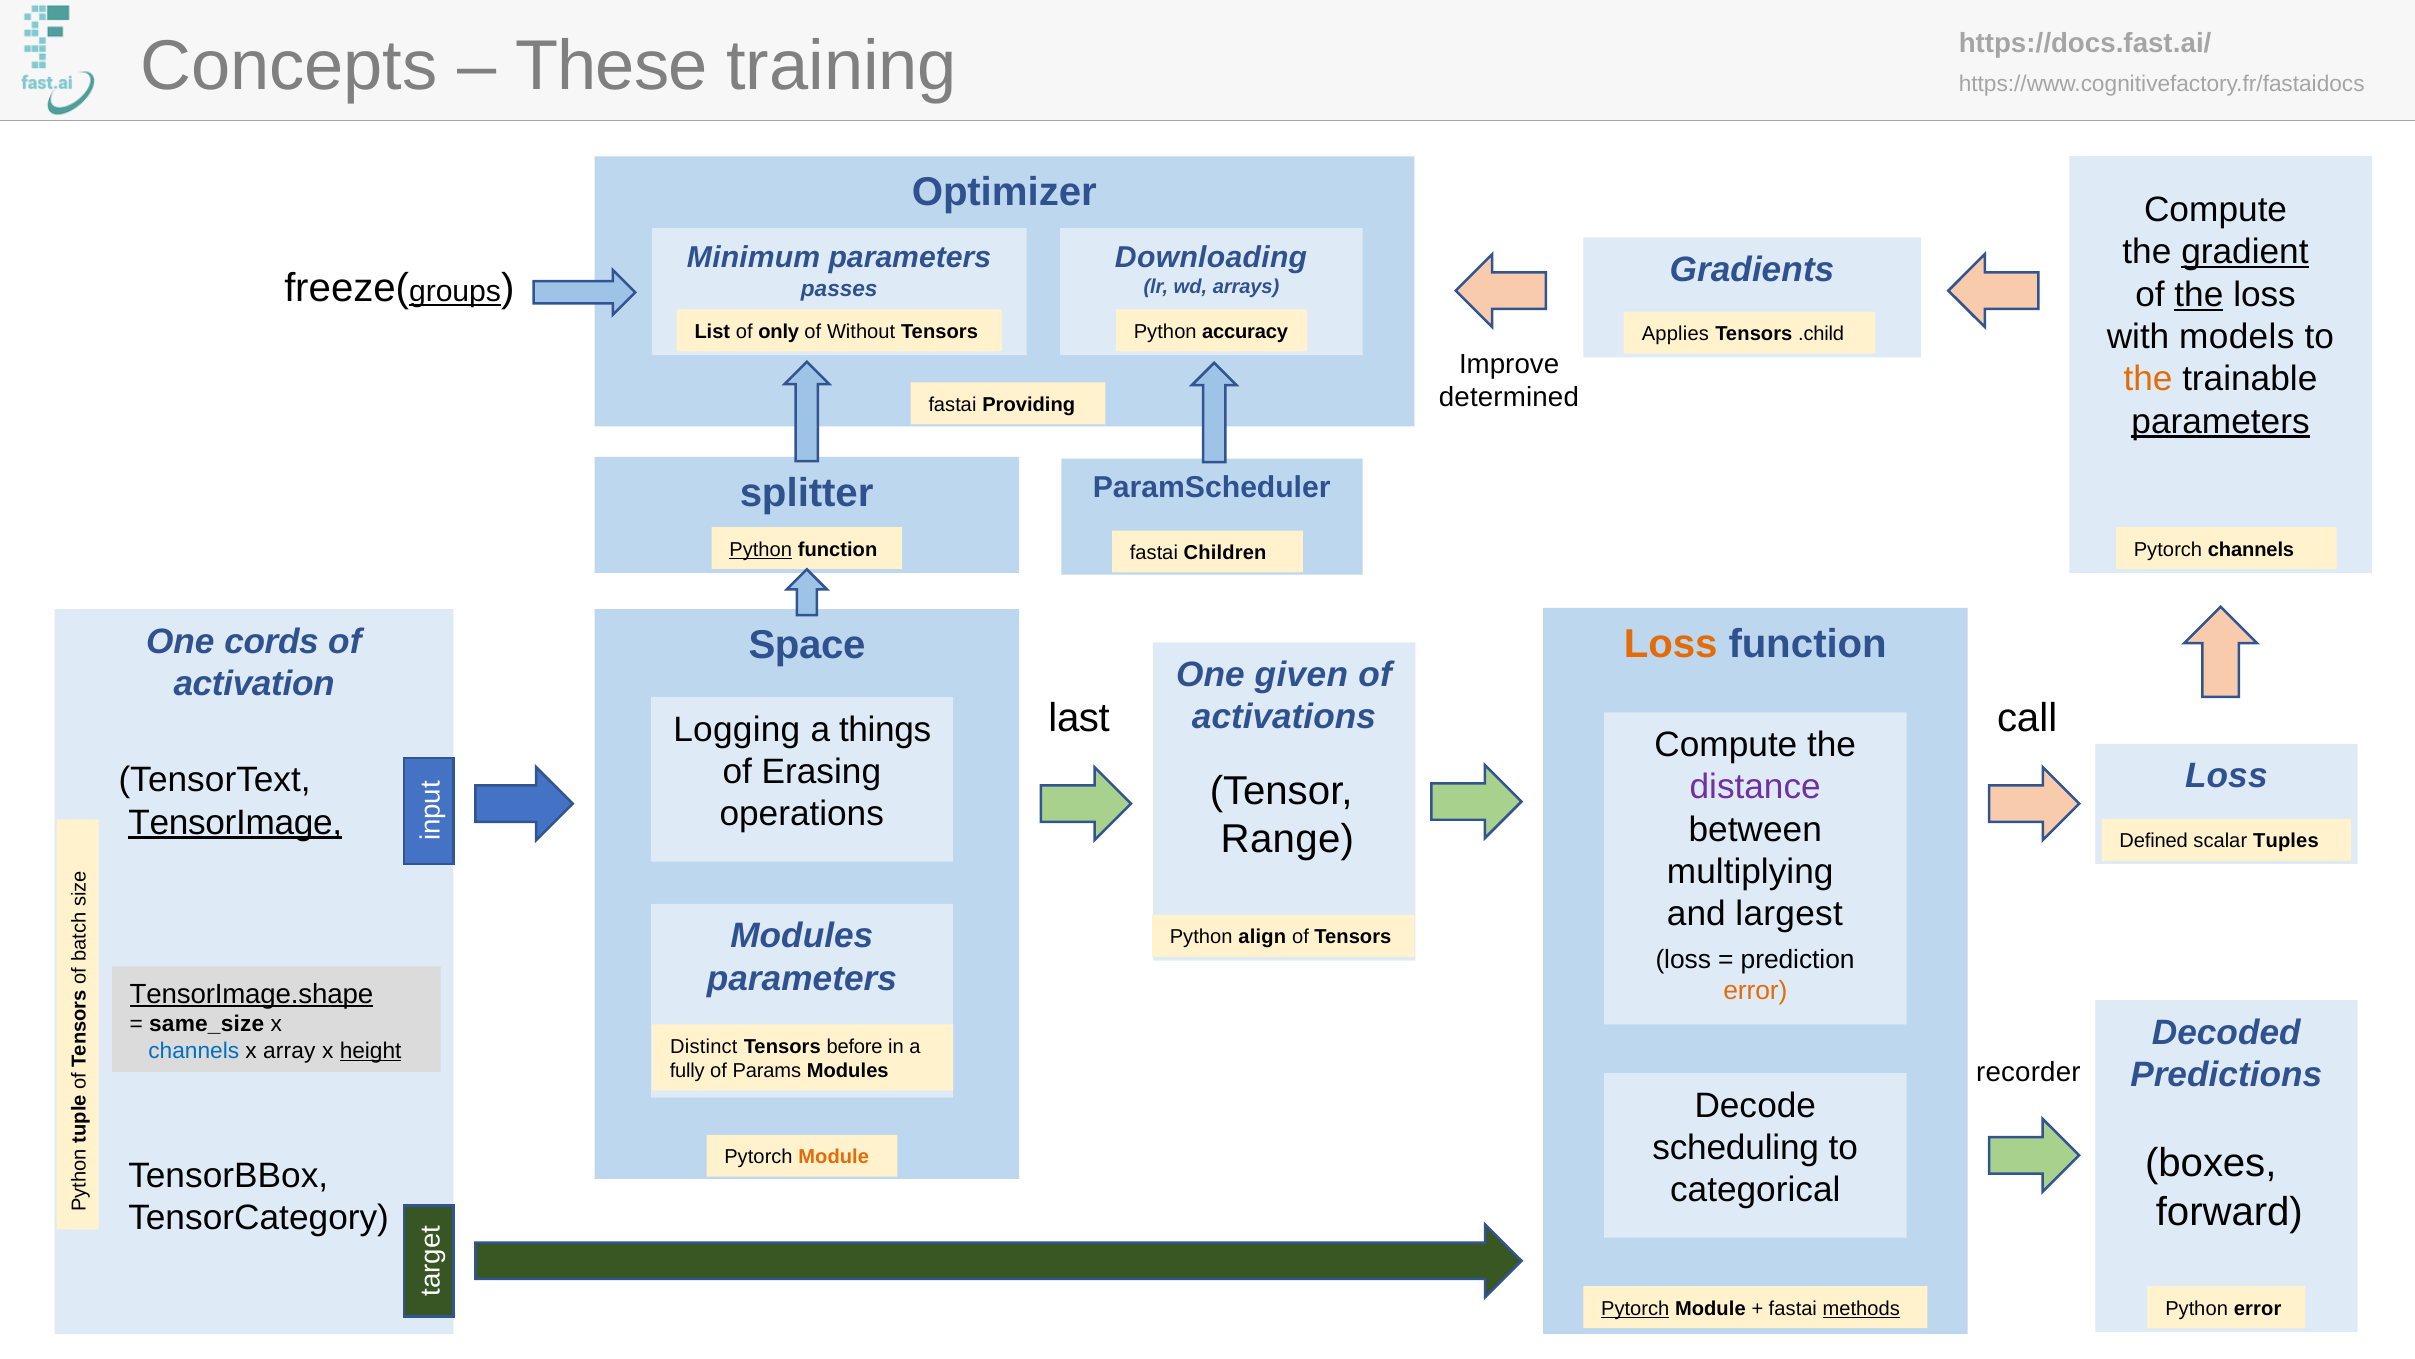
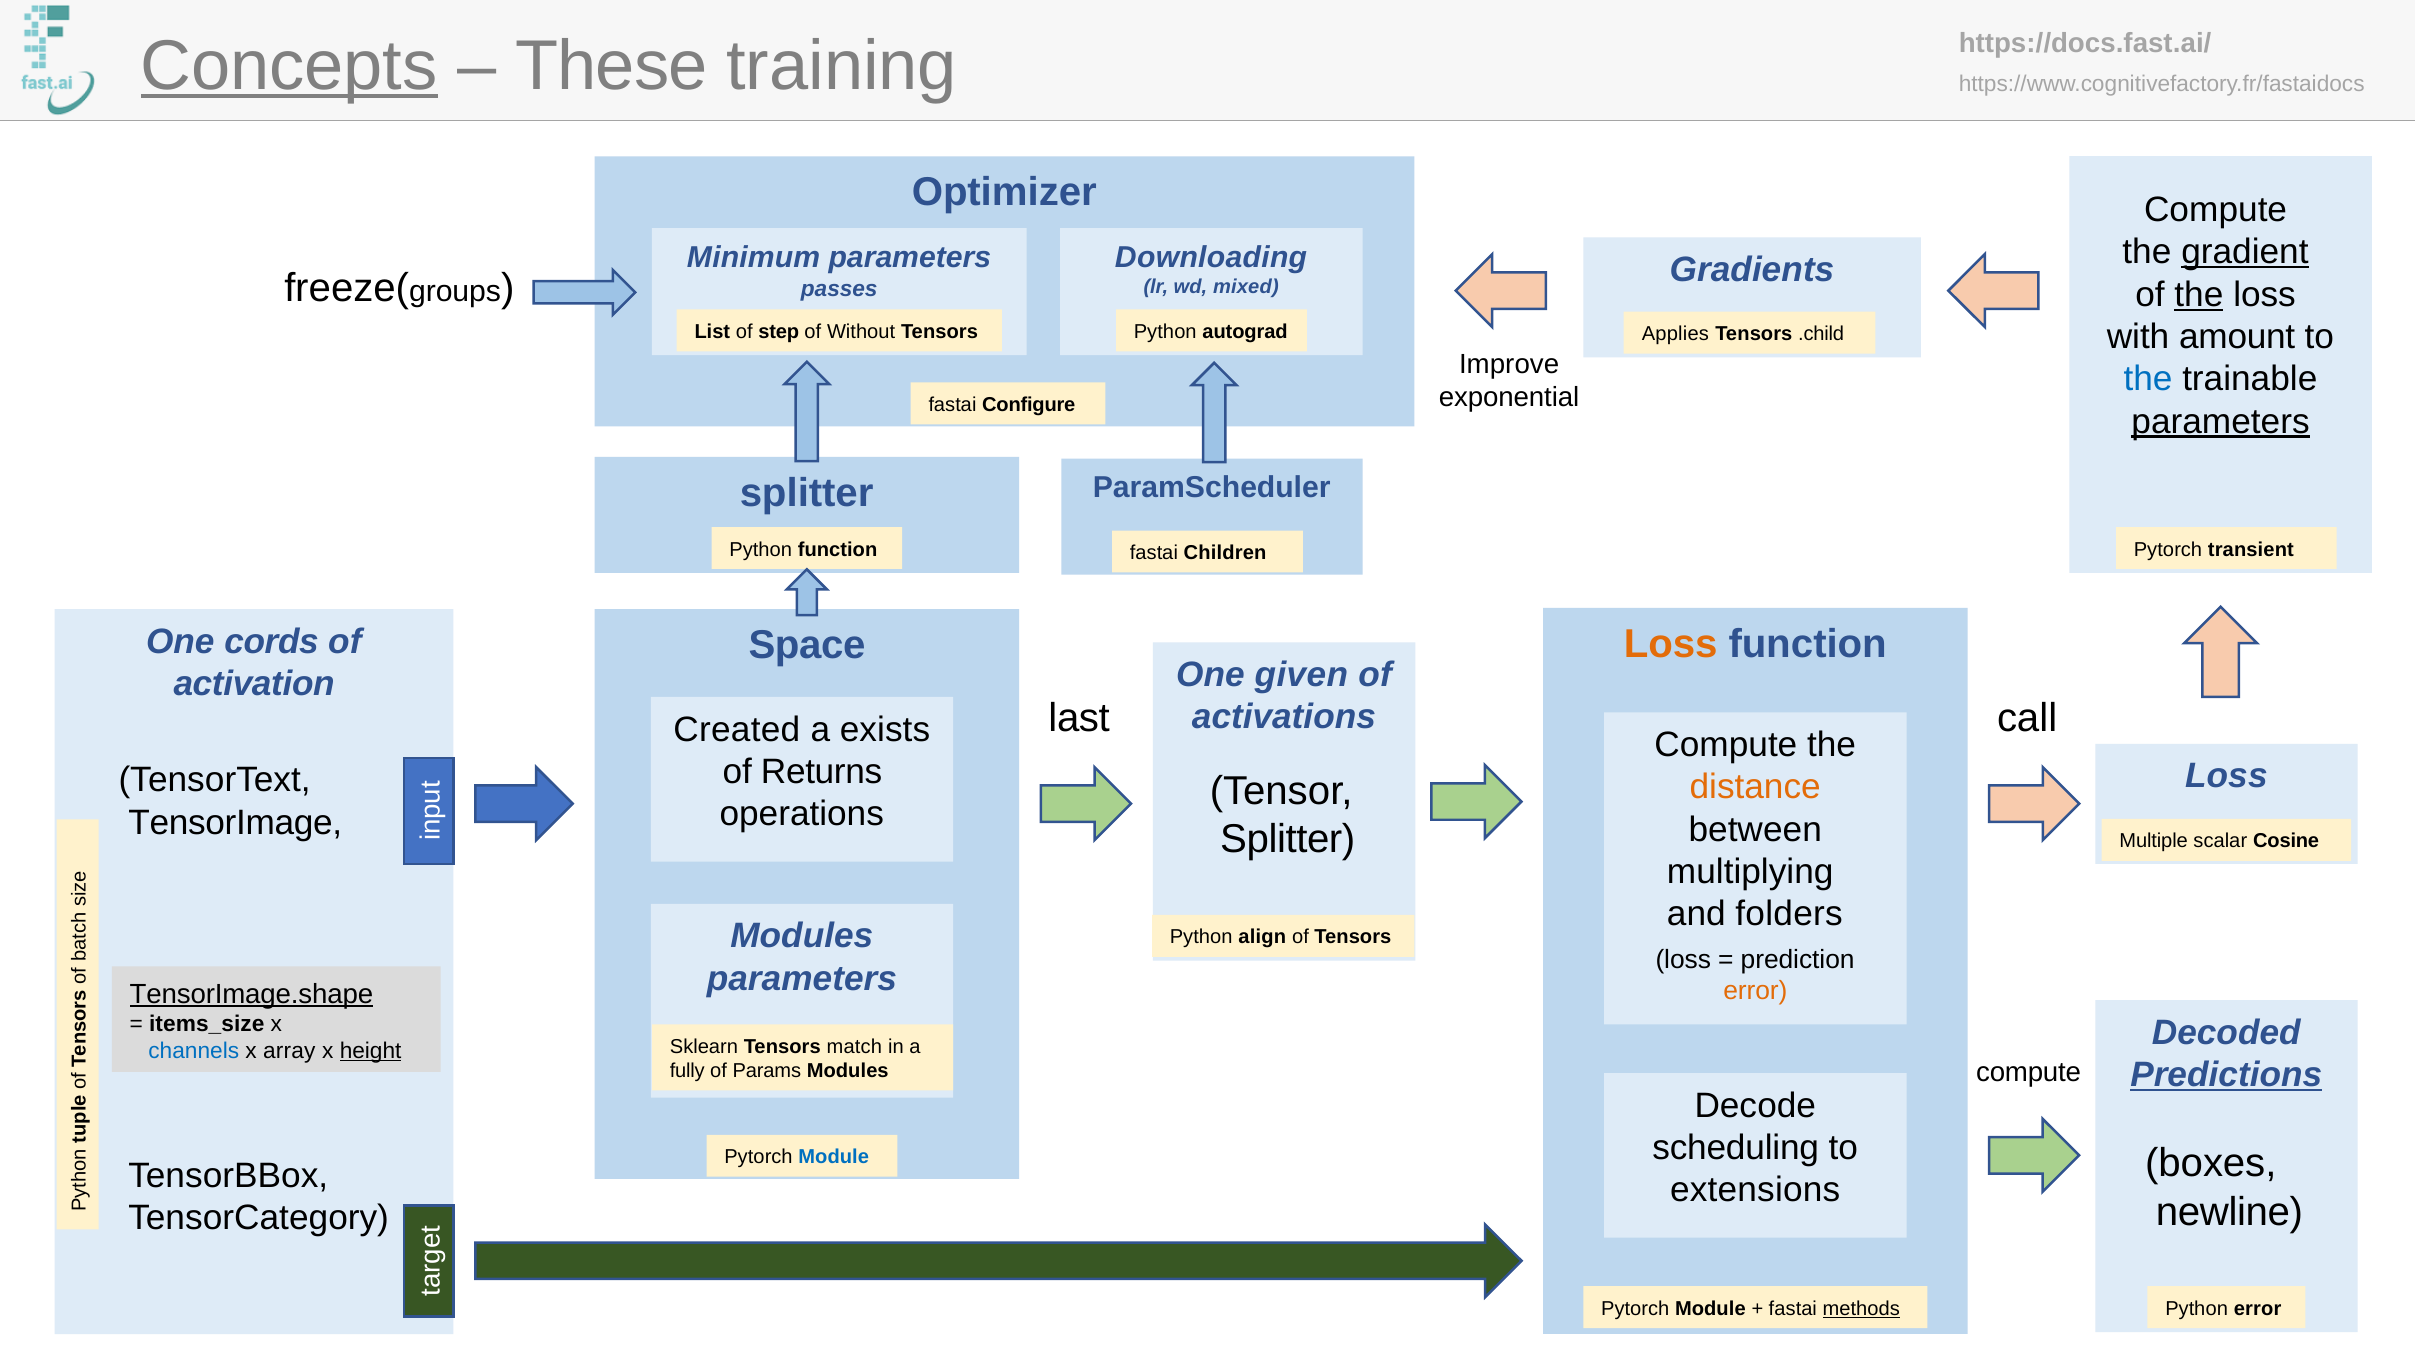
Concepts underline: none -> present
groups underline: present -> none
arrays: arrays -> mixed
models: models -> amount
only: only -> step
accuracy: accuracy -> autograd
the at (2148, 379) colour: orange -> blue
determined: determined -> exponential
Providing: Providing -> Configure
Python at (761, 549) underline: present -> none
Pytorch channels: channels -> transient
Logging: Logging -> Created
things: things -> exists
Erasing: Erasing -> Returns
distance colour: purple -> orange
TensorImage underline: present -> none
Range at (1287, 839): Range -> Splitter
Defined: Defined -> Multiple
Tuples: Tuples -> Cosine
largest: largest -> folders
same_size: same_size -> items_size
Distinct: Distinct -> Sklearn
before: before -> match
Predictions underline: none -> present
recorder at (2028, 1072): recorder -> compute
Module at (834, 1157) colour: orange -> blue
categorical: categorical -> extensions
forward: forward -> newline
Pytorch at (1635, 1308) underline: present -> none
